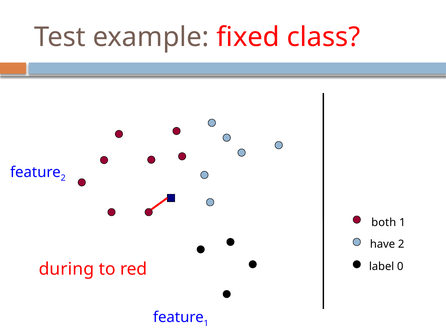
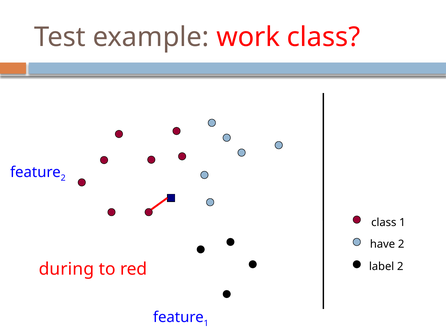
fixed: fixed -> work
both at (384, 222): both -> class
label 0: 0 -> 2
